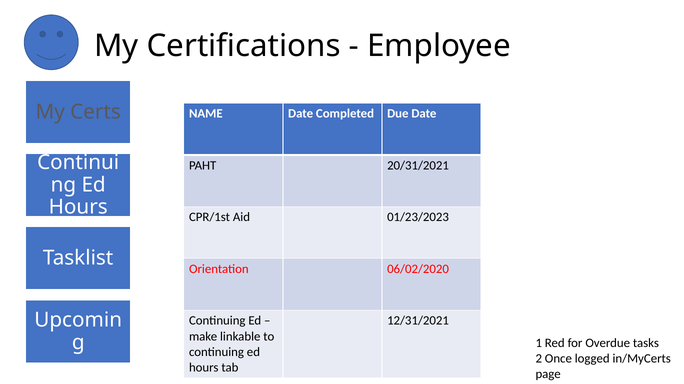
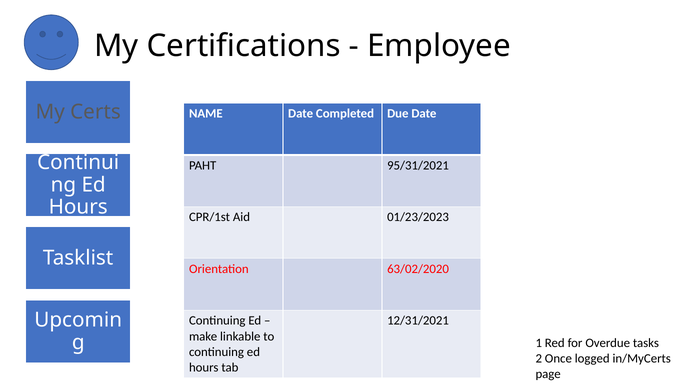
20/31/2021: 20/31/2021 -> 95/31/2021
06/02/2020: 06/02/2020 -> 63/02/2020
